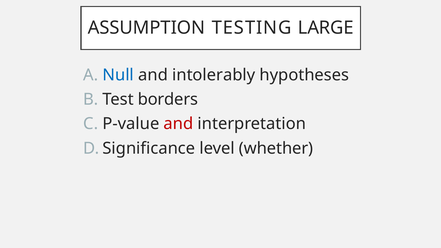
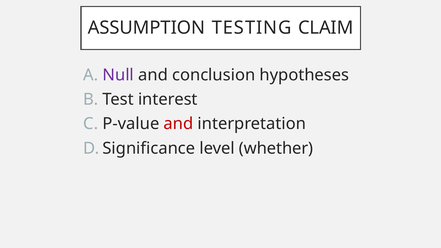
LARGE: LARGE -> CLAIM
Null colour: blue -> purple
intolerably: intolerably -> conclusion
borders: borders -> interest
